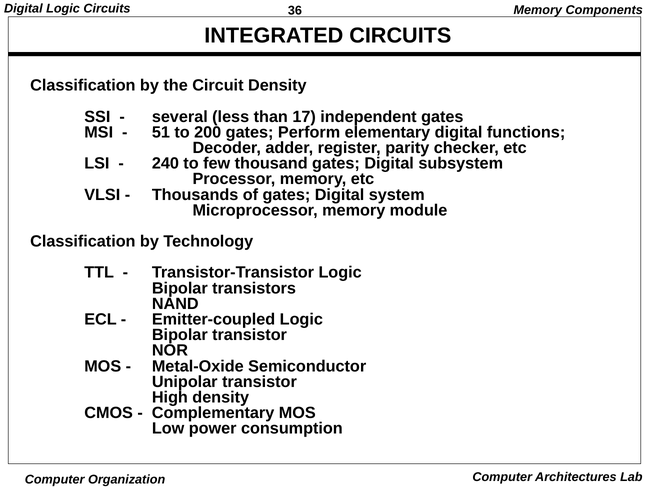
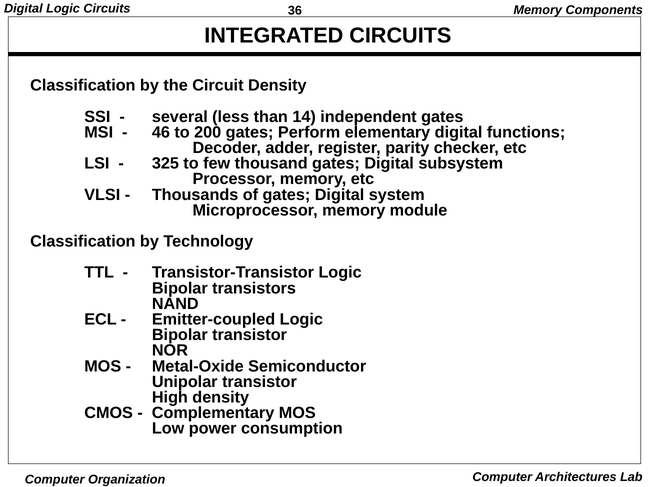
17: 17 -> 14
51: 51 -> 46
240: 240 -> 325
